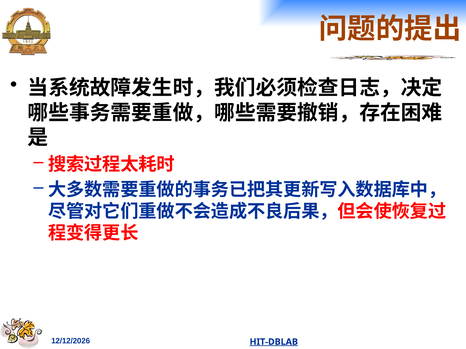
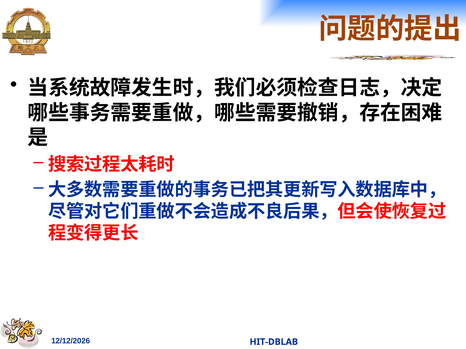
HIT-DBLAB underline: present -> none
